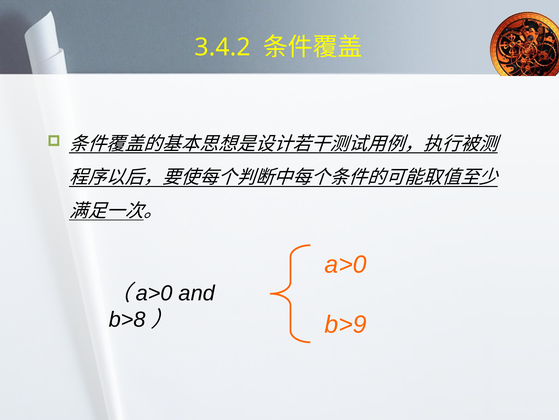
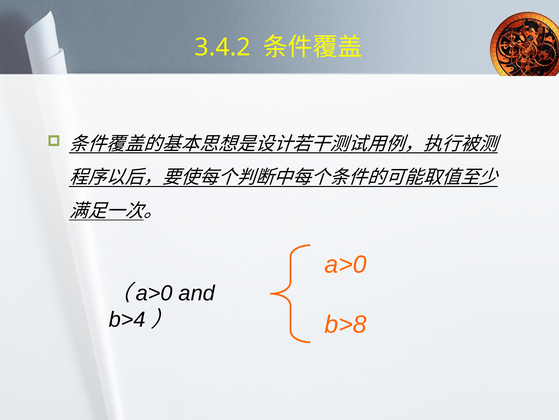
b>8: b>8 -> b>4
b>9: b>9 -> b>8
